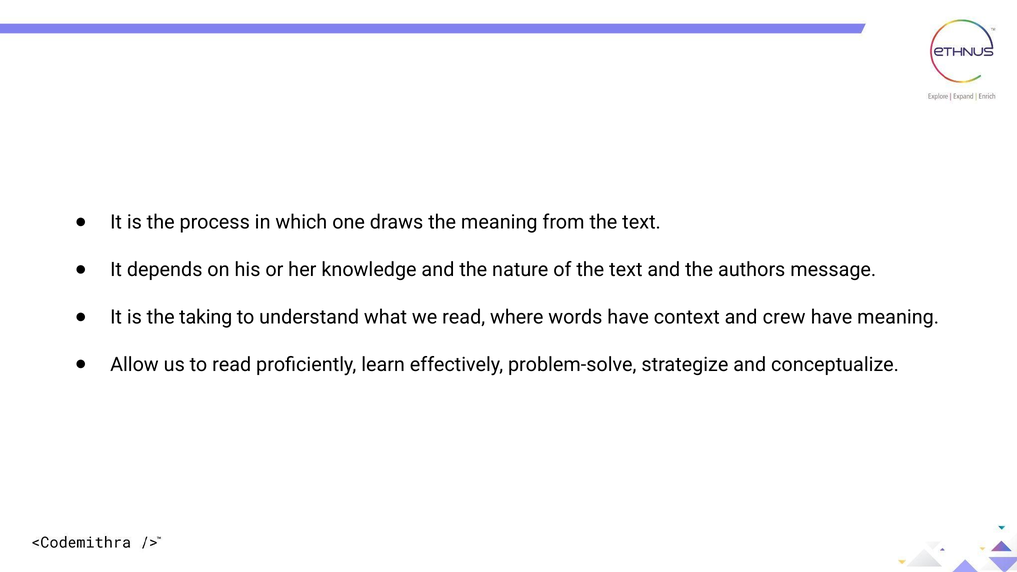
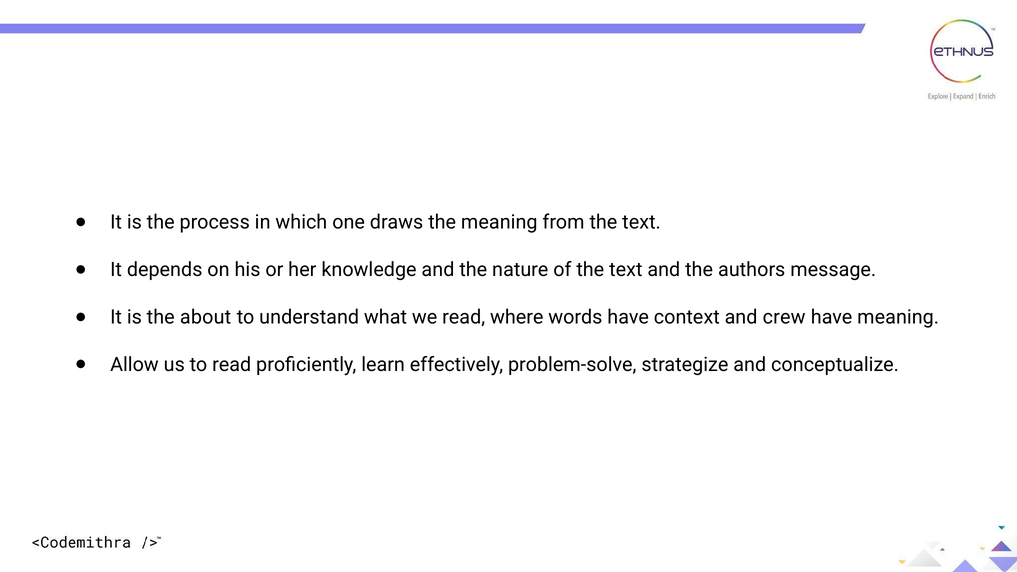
taking: taking -> about
